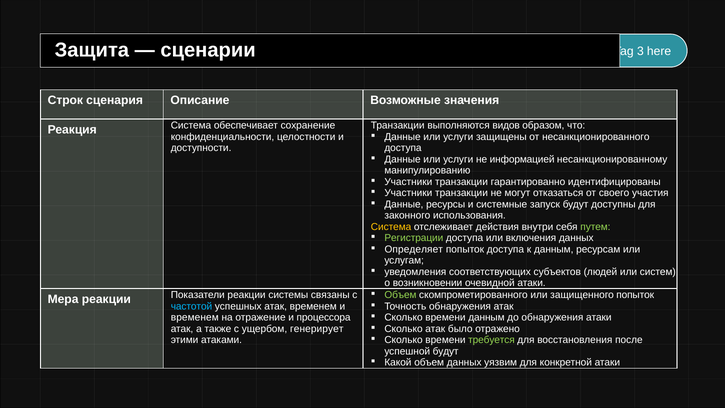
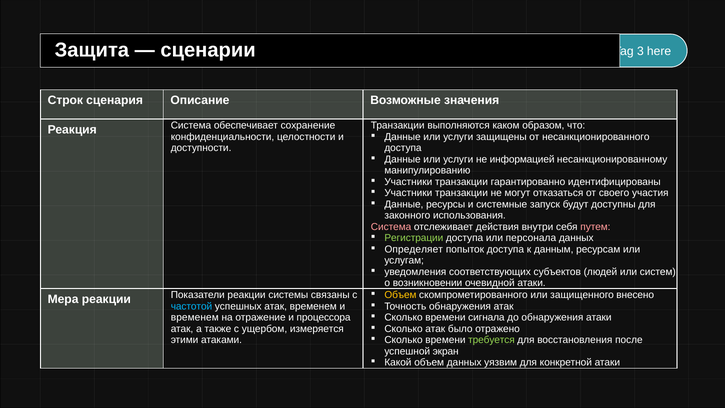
видов: видов -> каком
Система at (391, 227) colour: yellow -> pink
путем colour: light green -> pink
включения: включения -> персонала
Объем at (400, 295) colour: light green -> yellow
защищенного попыток: попыток -> внесено
времени данным: данным -> сигнала
генерирует: генерирует -> измеряется
успешной будут: будут -> экран
